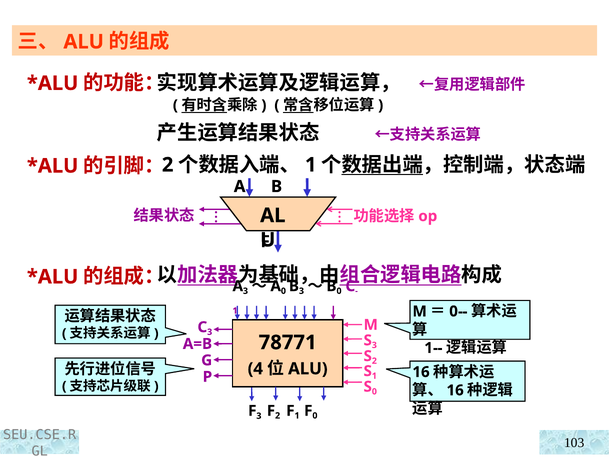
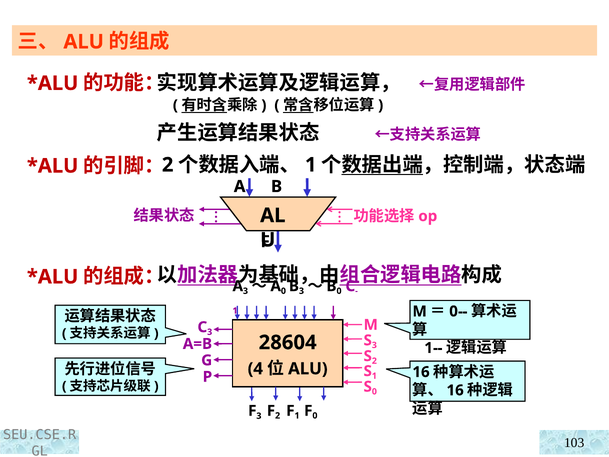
78771: 78771 -> 28604
